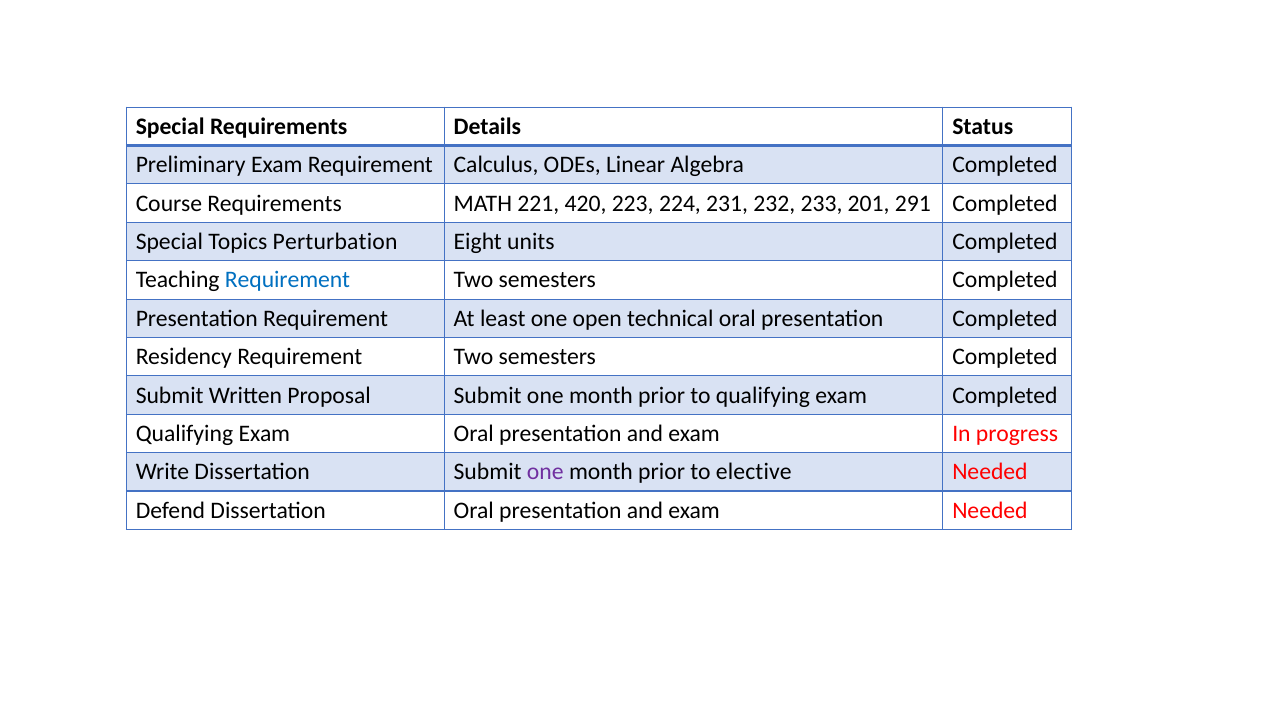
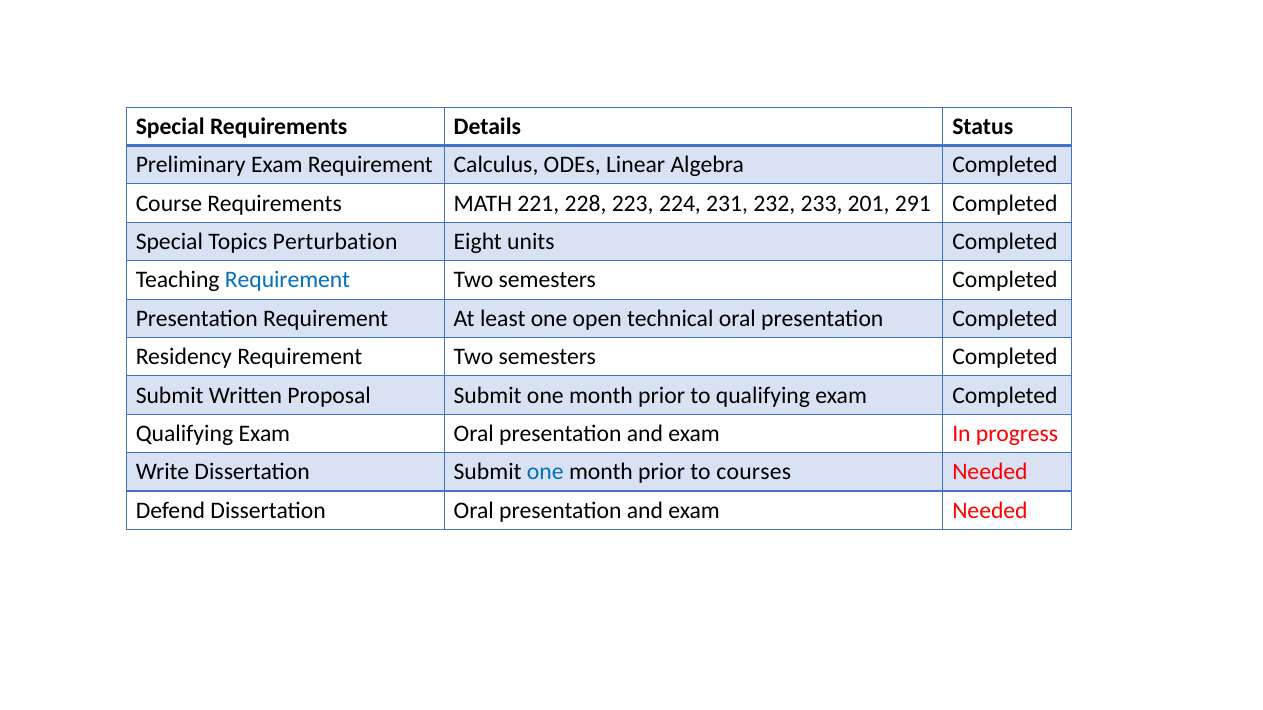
420: 420 -> 228
one at (545, 472) colour: purple -> blue
elective: elective -> courses
